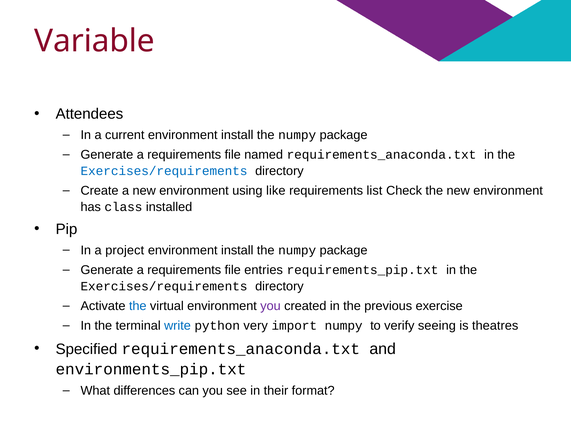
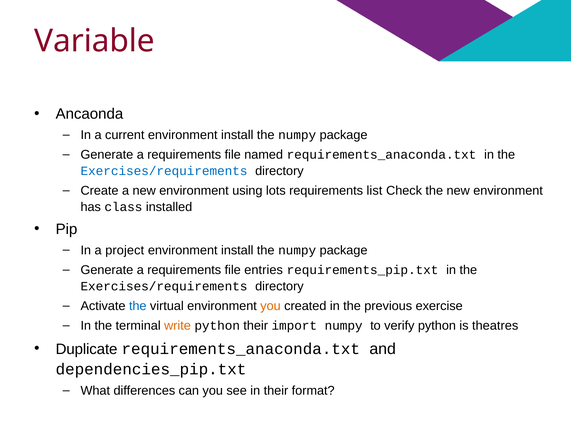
Attendees: Attendees -> Ancaonda
like: like -> lots
you at (271, 306) colour: purple -> orange
write colour: blue -> orange
python very: very -> their
verify seeing: seeing -> python
Specified: Specified -> Duplicate
environments_pip.txt: environments_pip.txt -> dependencies_pip.txt
